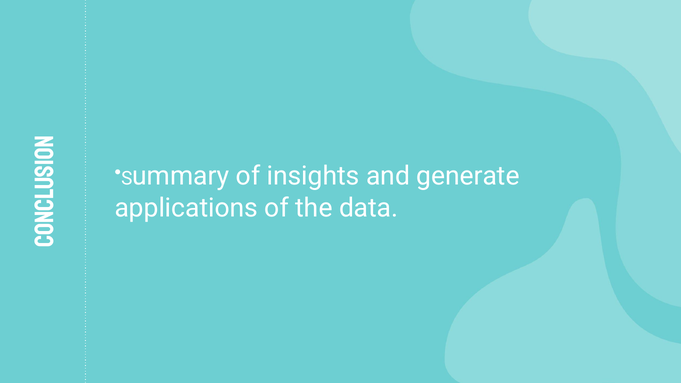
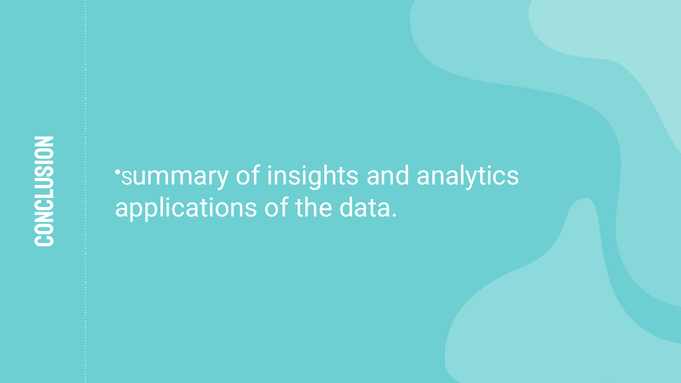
generate: generate -> analytics
